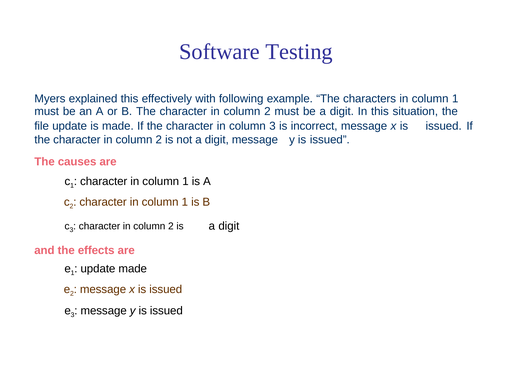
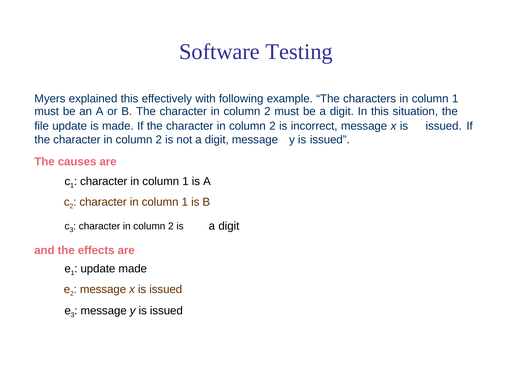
3 at (272, 126): 3 -> 2
